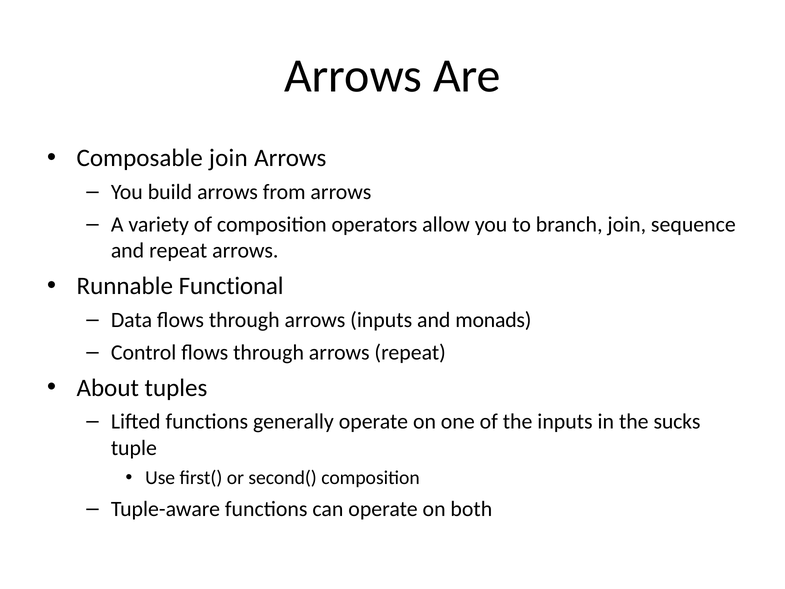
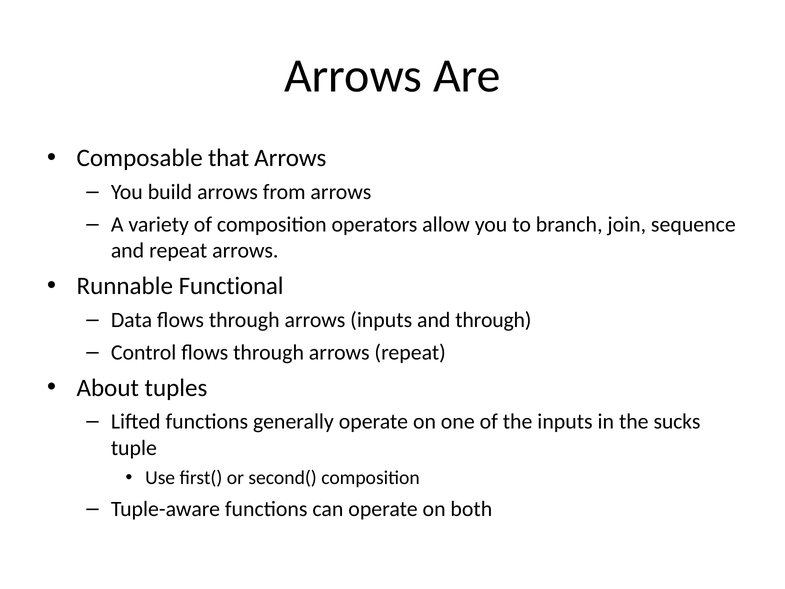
Composable join: join -> that
and monads: monads -> through
